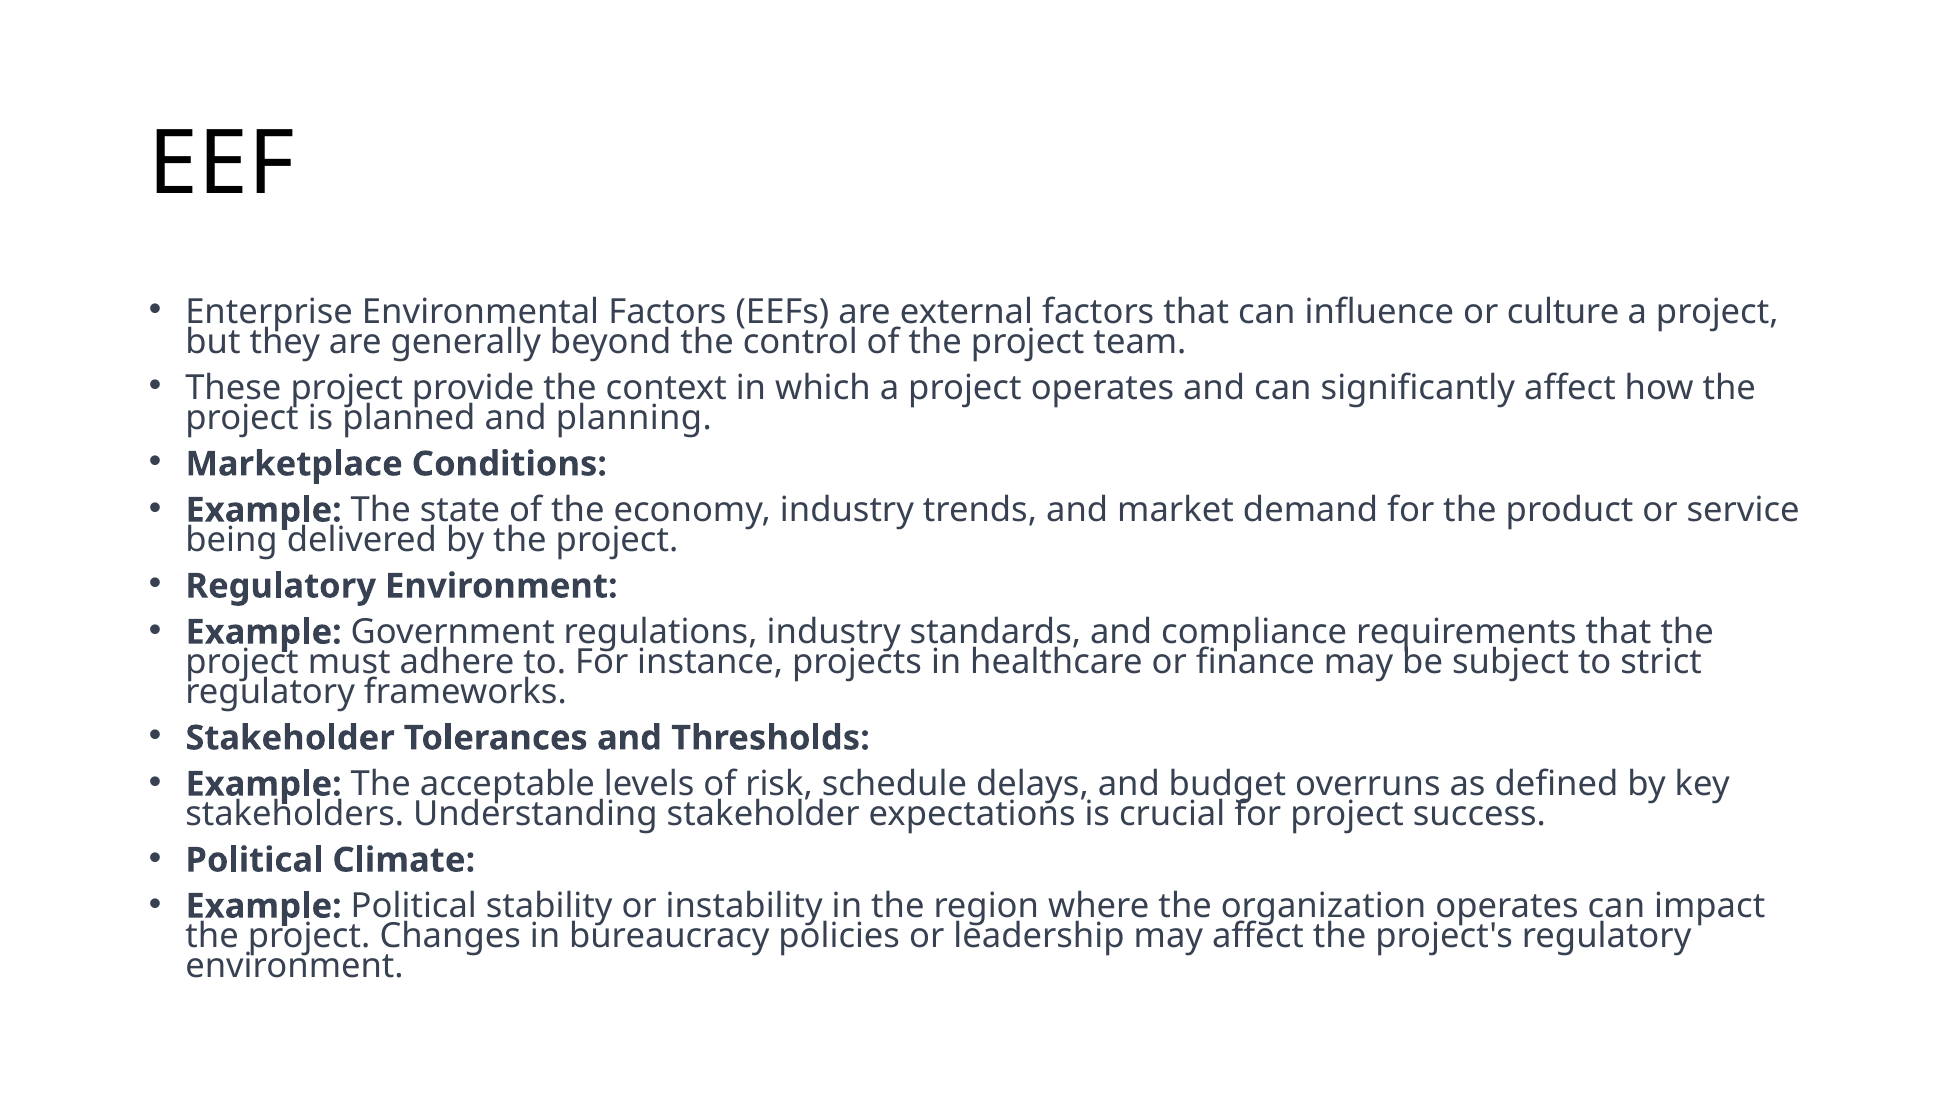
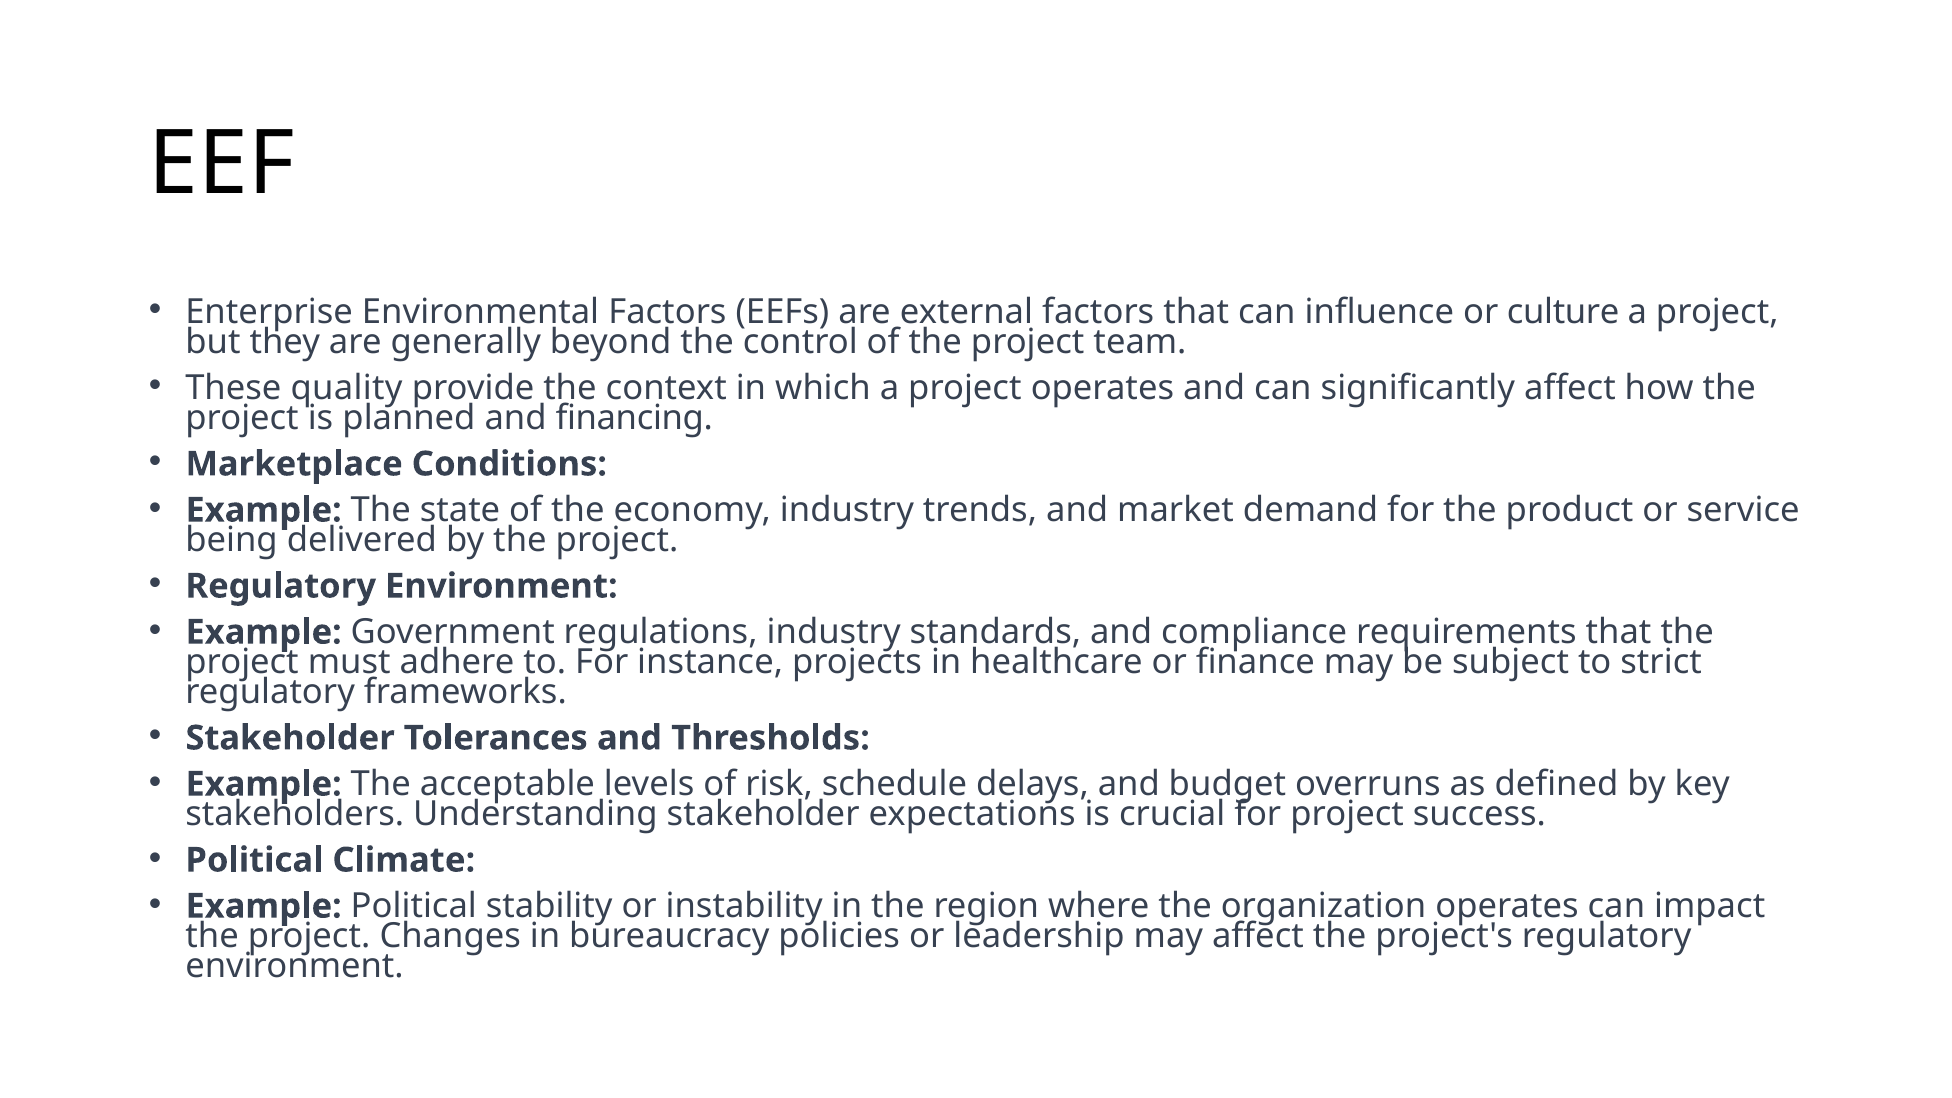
These project: project -> quality
planning: planning -> financing
